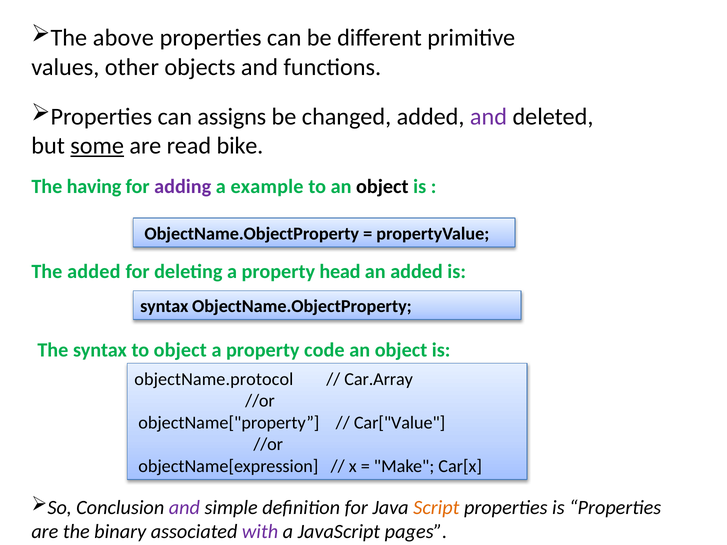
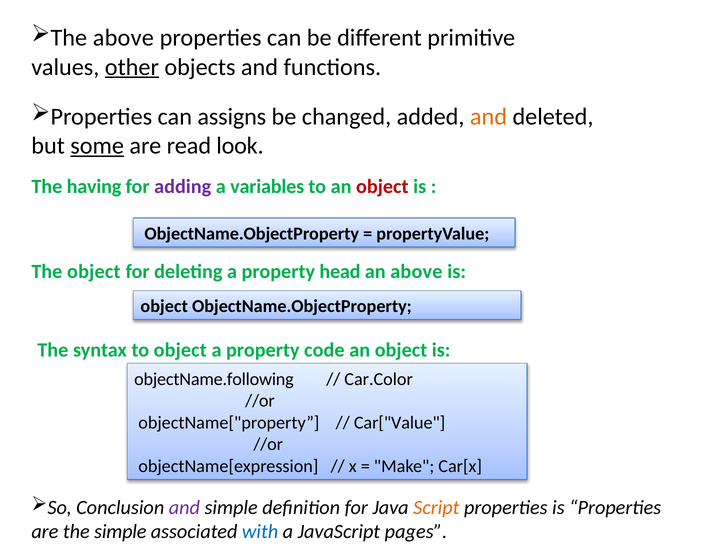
other underline: none -> present
and at (488, 117) colour: purple -> orange
bike: bike -> look
example: example -> variables
object at (382, 187) colour: black -> red
The added: added -> object
an added: added -> above
syntax at (164, 307): syntax -> object
objectName.protocol: objectName.protocol -> objectName.following
Car.Array: Car.Array -> Car.Color
the binary: binary -> simple
with colour: purple -> blue
